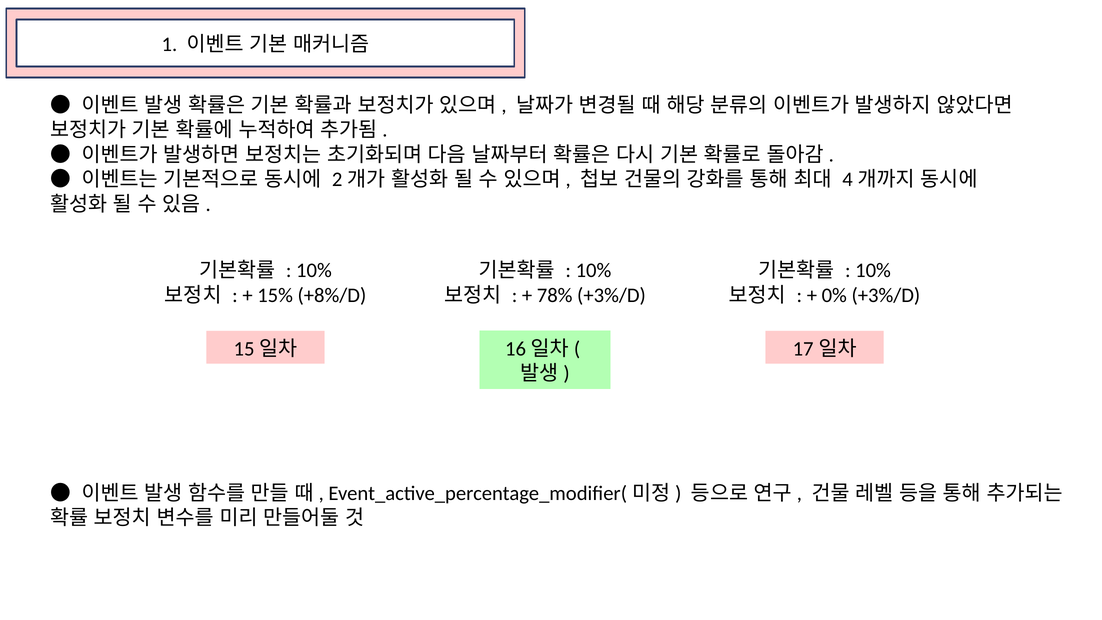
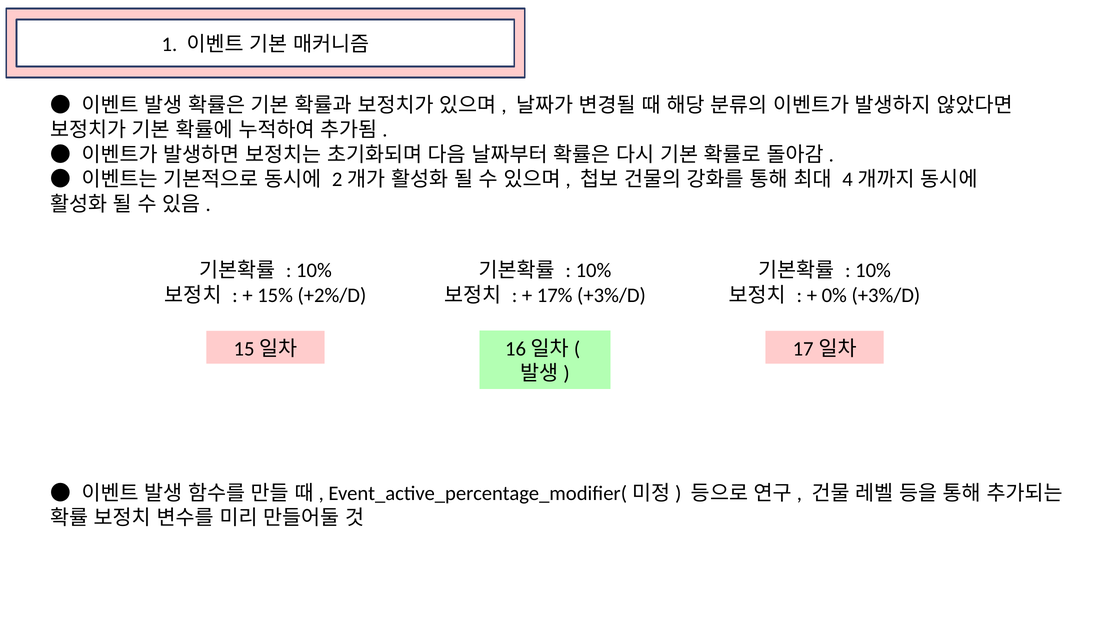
+8%/D: +8%/D -> +2%/D
78%: 78% -> 17%
